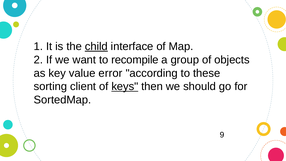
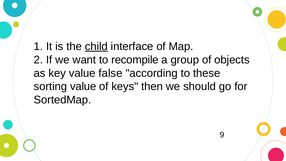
error: error -> false
sorting client: client -> value
keys underline: present -> none
